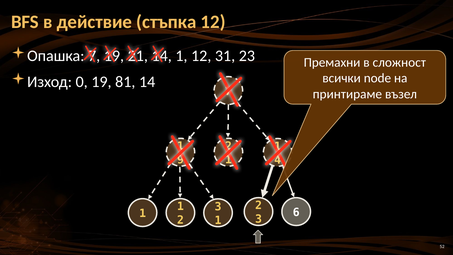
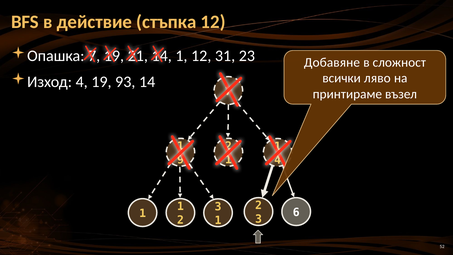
Премахни: Премахни -> Добавяне
node: node -> ляво
Изход 0: 0 -> 4
81: 81 -> 93
